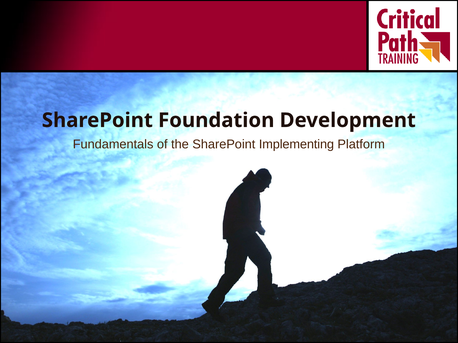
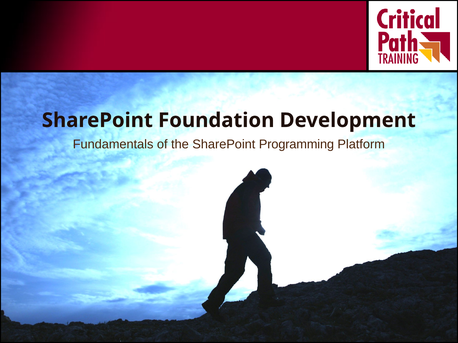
Implementing: Implementing -> Programming
